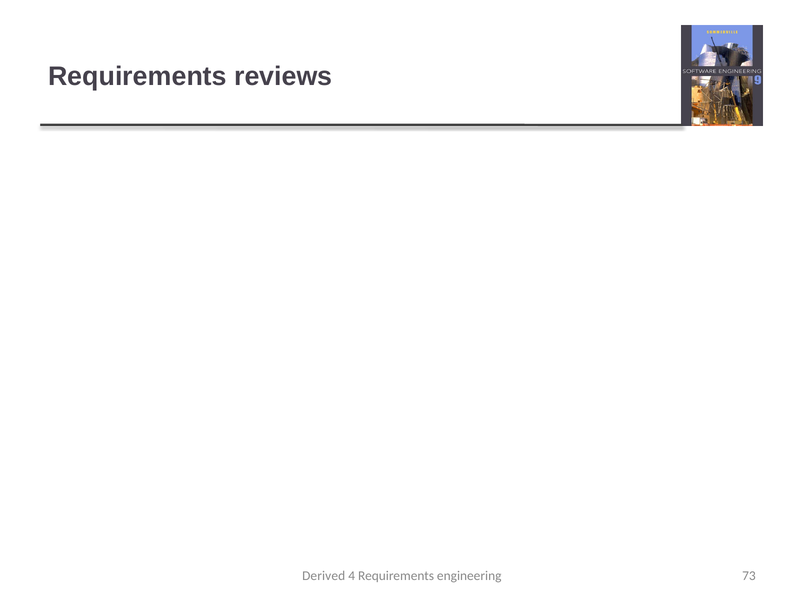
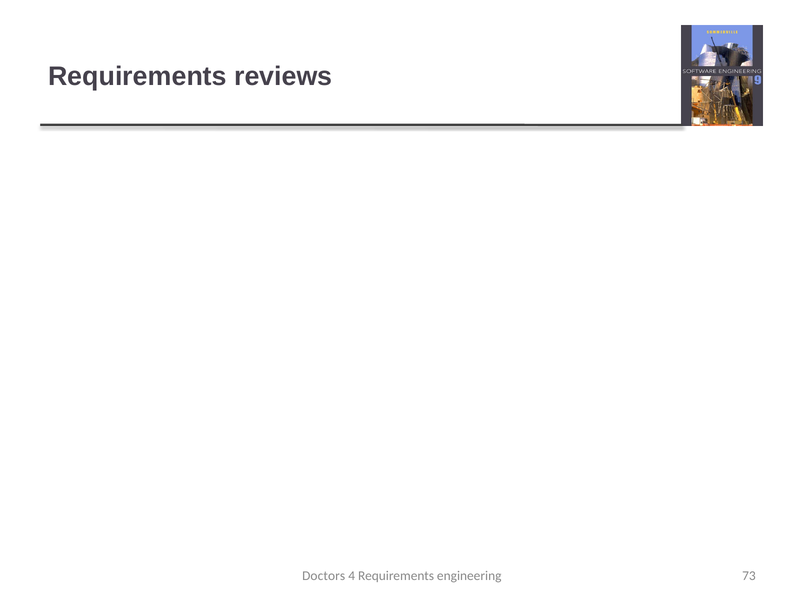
Derived: Derived -> Doctors
